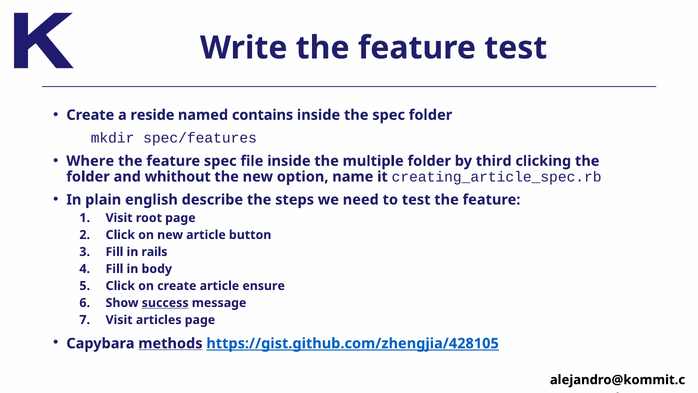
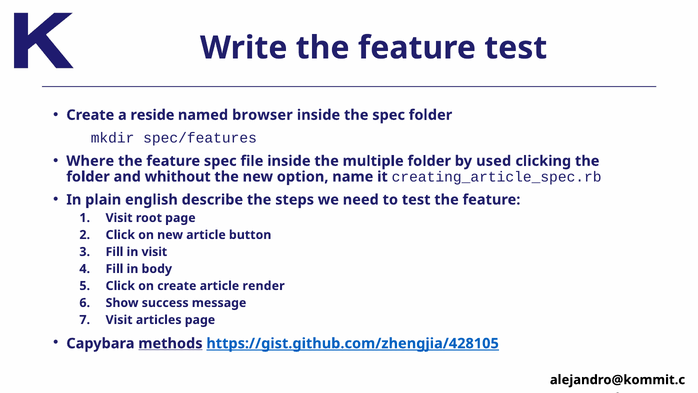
contains: contains -> browser
third: third -> used
in rails: rails -> visit
ensure: ensure -> render
success underline: present -> none
